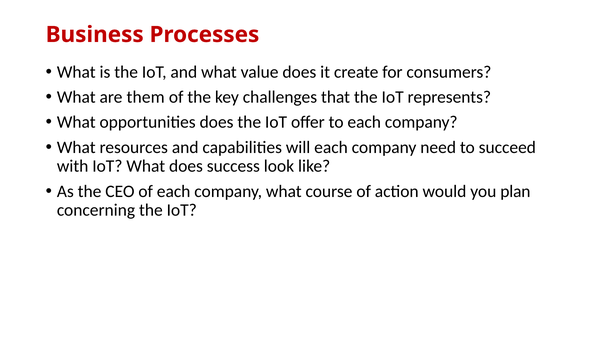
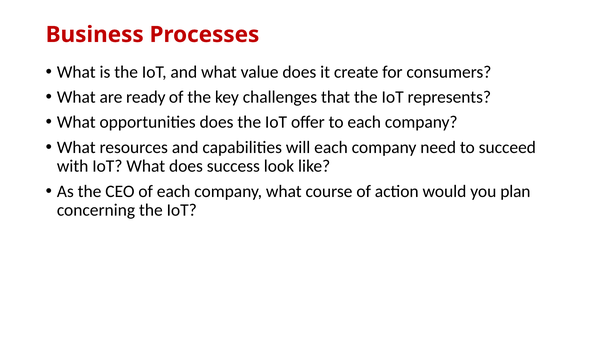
them: them -> ready
